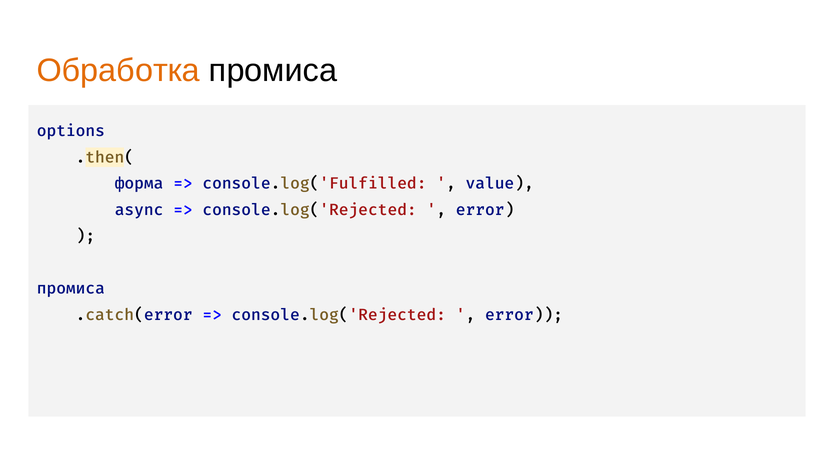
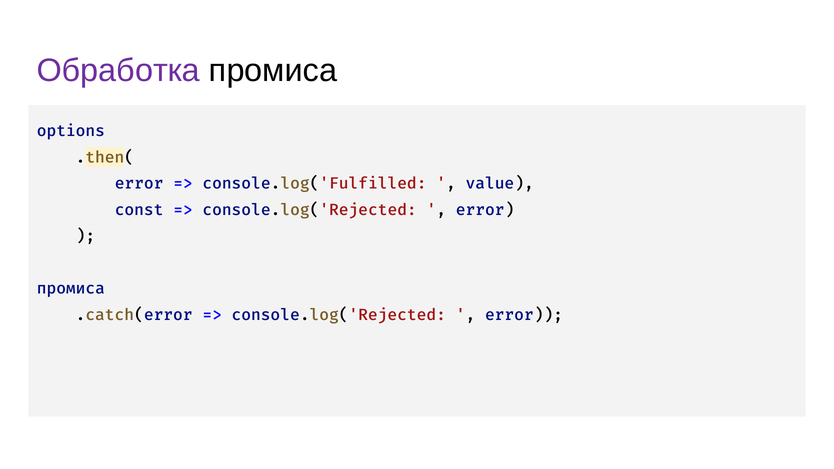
Обработка colour: orange -> purple
форма at (139, 184): форма -> error
async: async -> const
